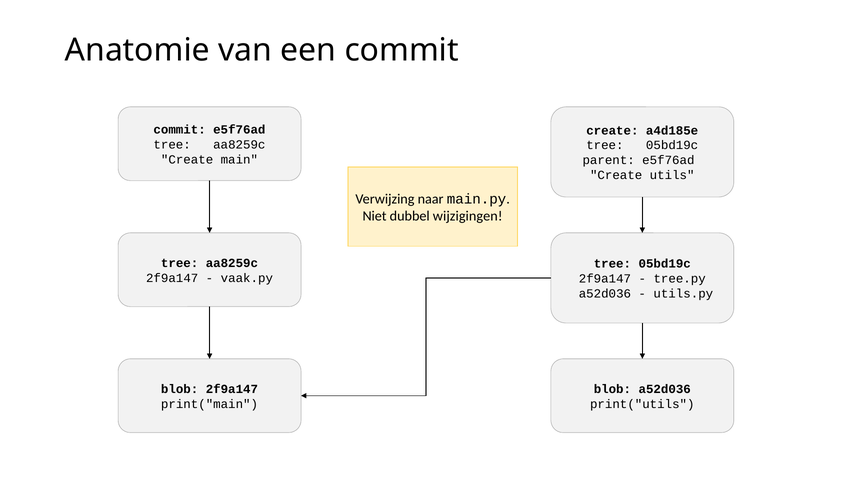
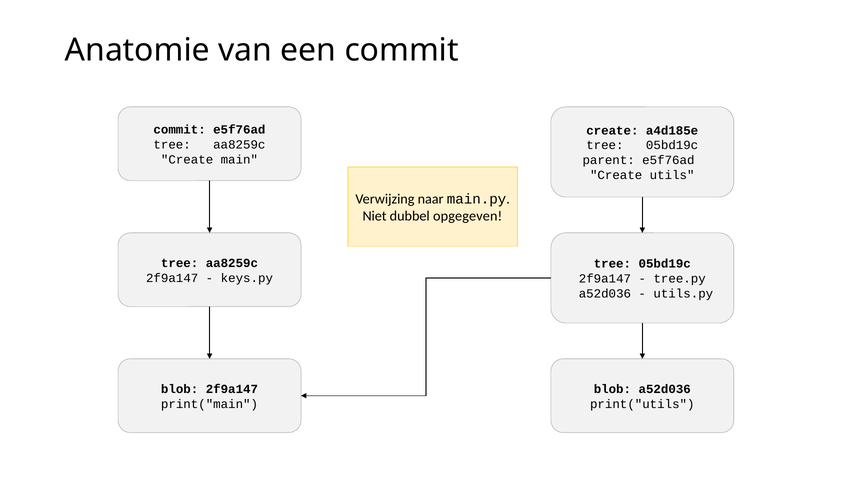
wijzigingen: wijzigingen -> opgegeven
vaak.py: vaak.py -> keys.py
